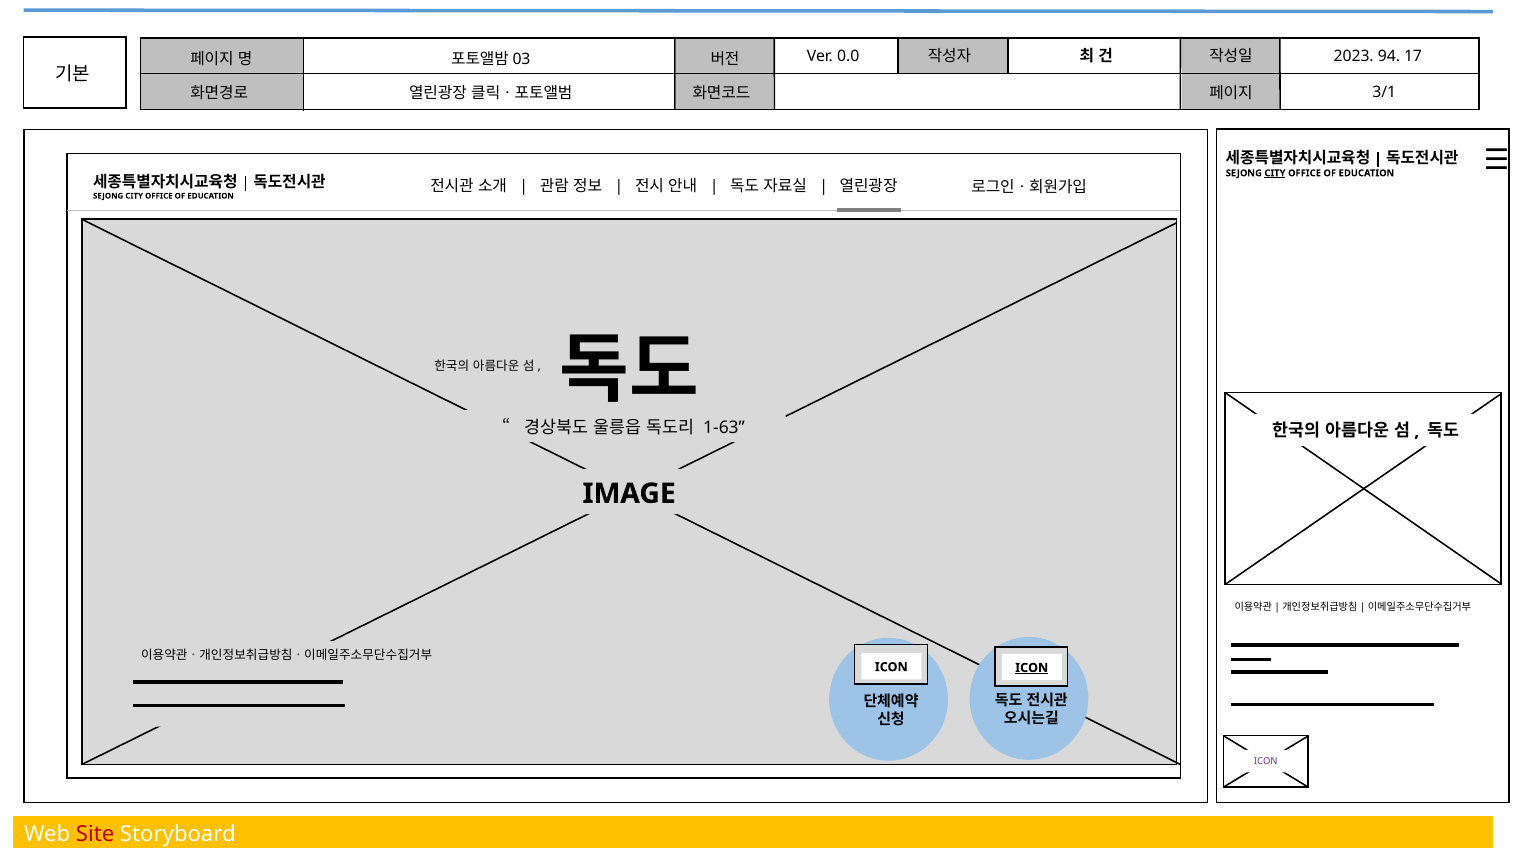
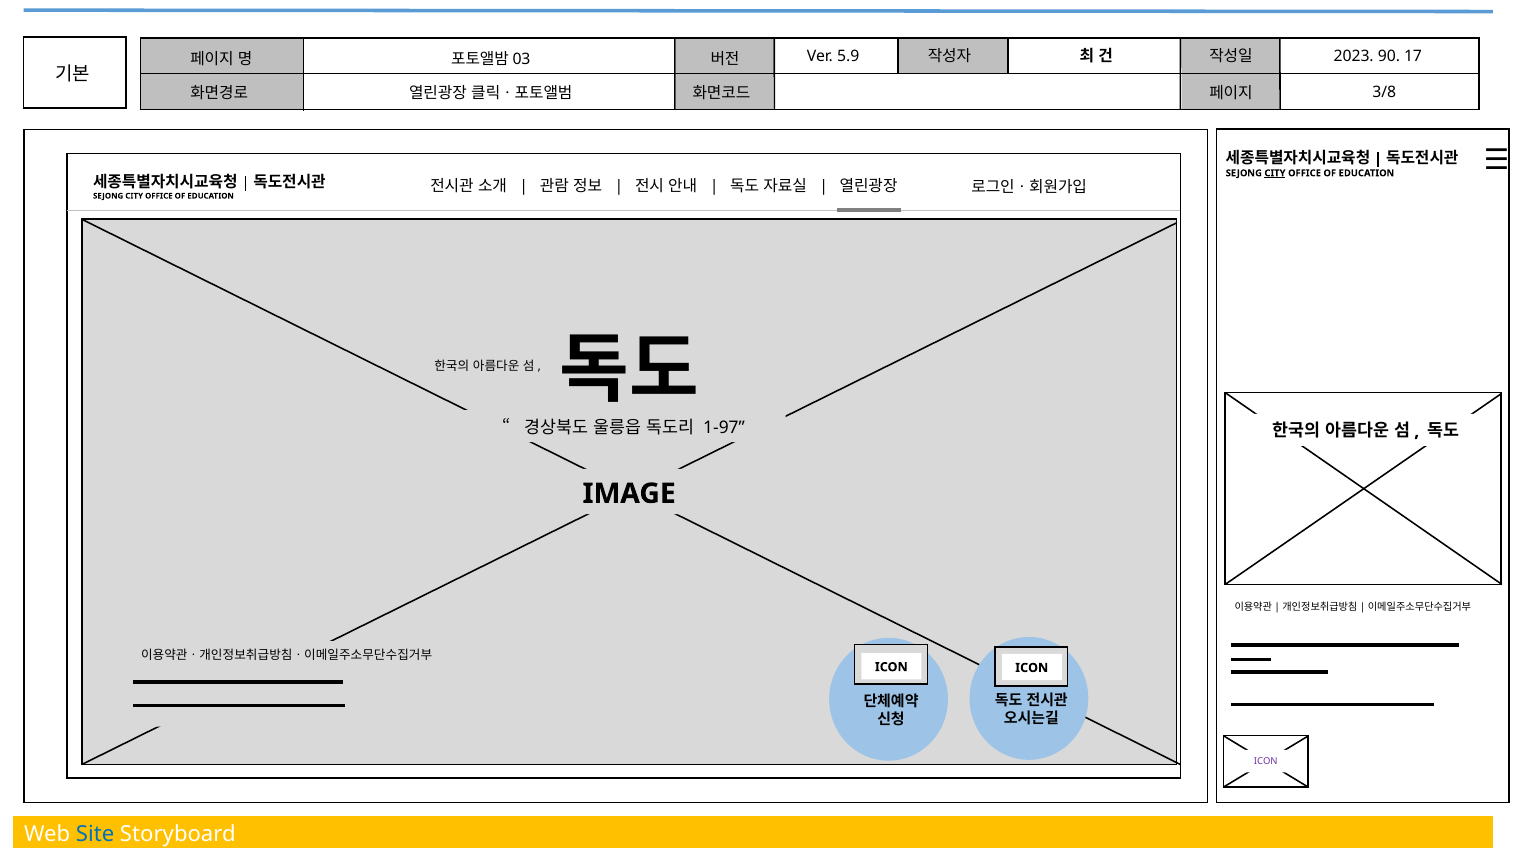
0.0: 0.0 -> 5.9
94: 94 -> 90
3/1: 3/1 -> 3/8
1-63: 1-63 -> 1-97
ICON at (1032, 668) underline: present -> none
Site colour: red -> blue
